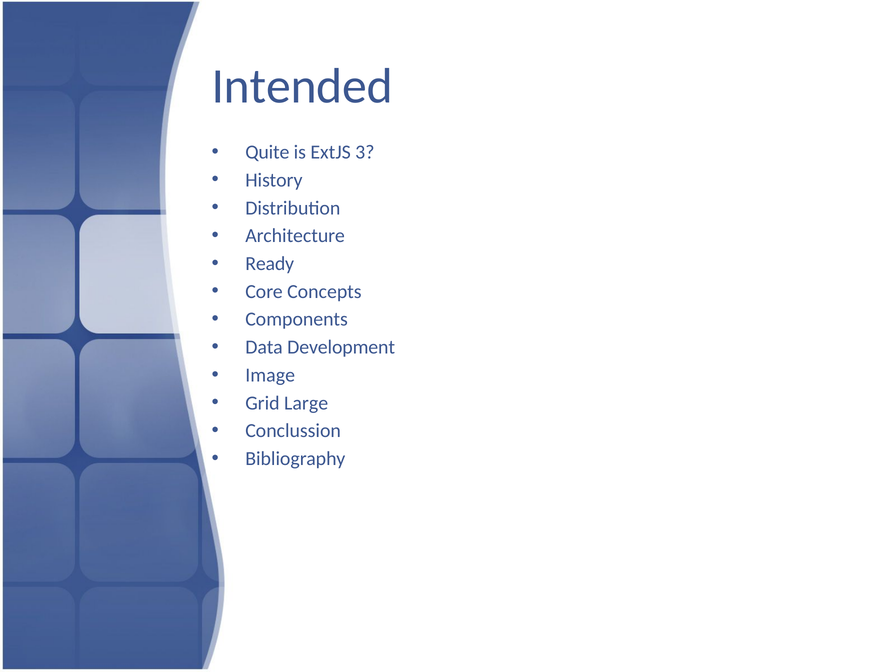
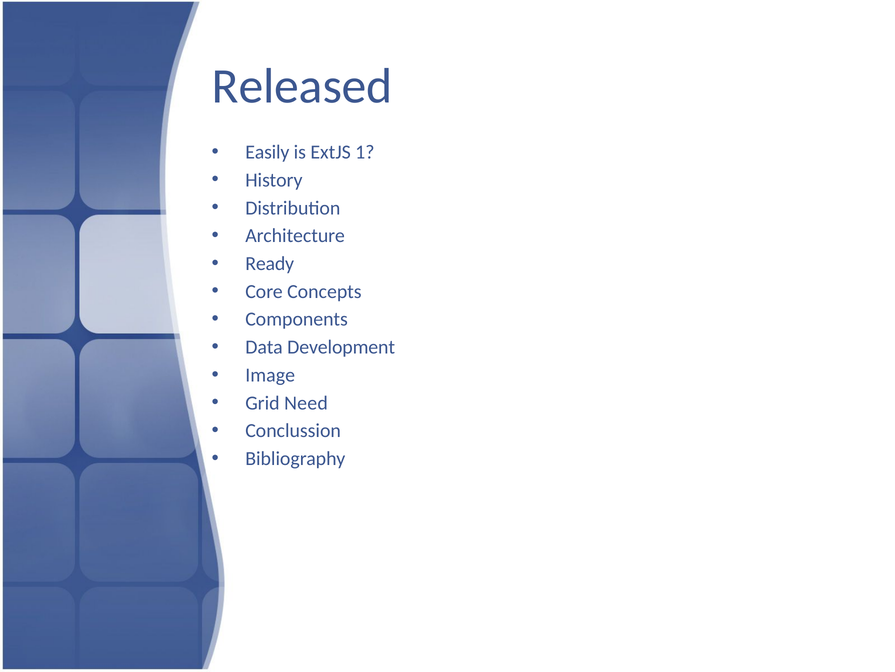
Intended: Intended -> Released
Quite: Quite -> Easily
3: 3 -> 1
Large: Large -> Need
